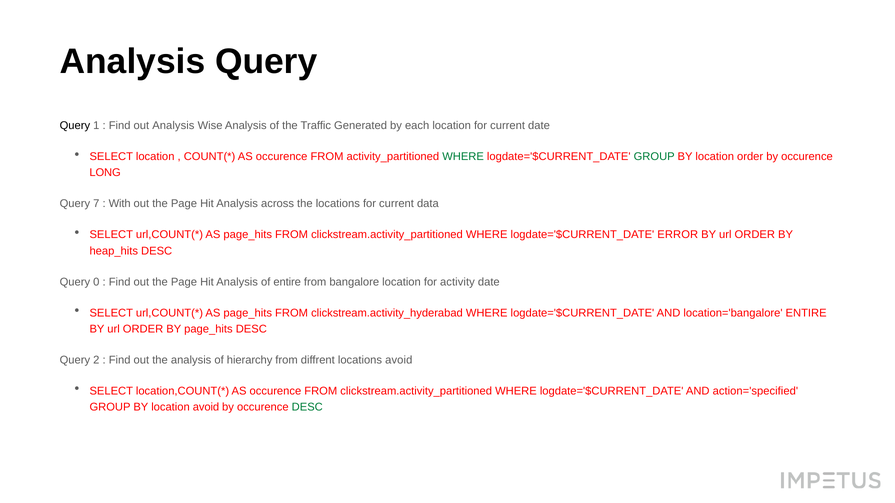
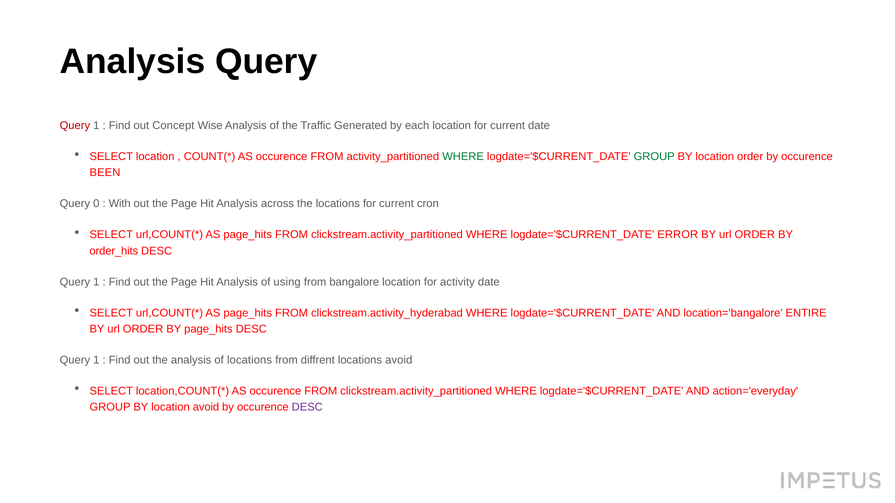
Query at (75, 126) colour: black -> red
out Analysis: Analysis -> Concept
LONG: LONG -> BEEN
7: 7 -> 0
data: data -> cron
heap_hits: heap_hits -> order_hits
0 at (96, 282): 0 -> 1
of entire: entire -> using
2 at (96, 360): 2 -> 1
of hierarchy: hierarchy -> locations
action='specified: action='specified -> action='everyday
DESC at (307, 407) colour: green -> purple
